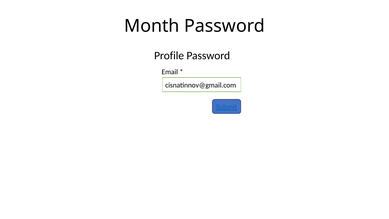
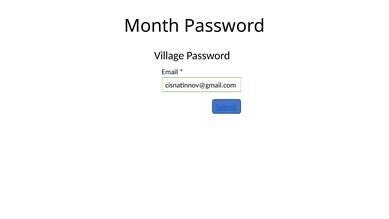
Profile: Profile -> Village
